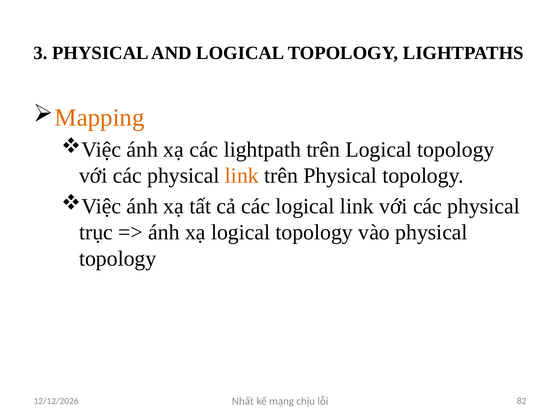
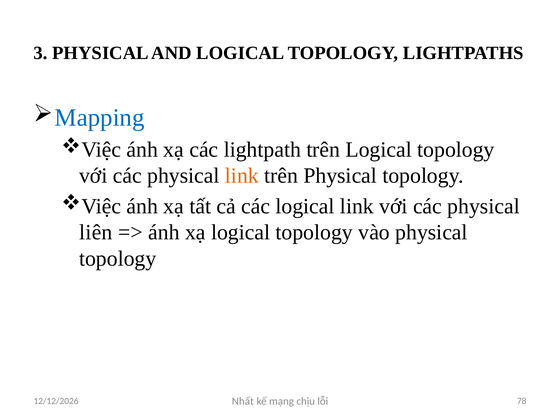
Mapping colour: orange -> blue
trục: trục -> liên
82: 82 -> 78
